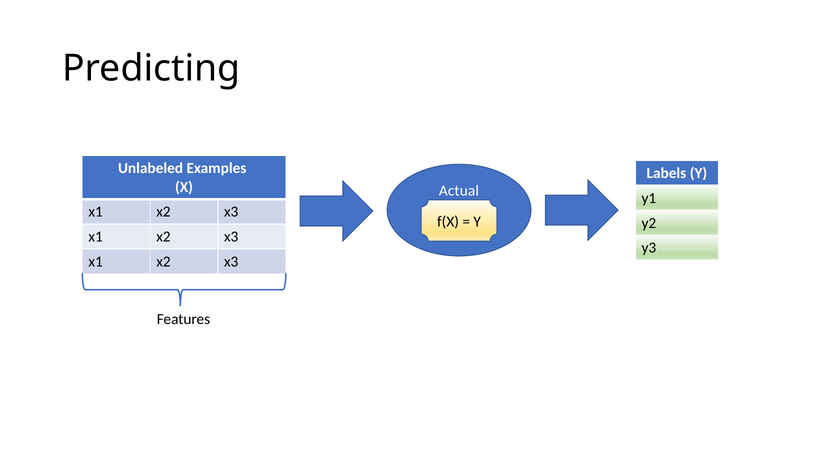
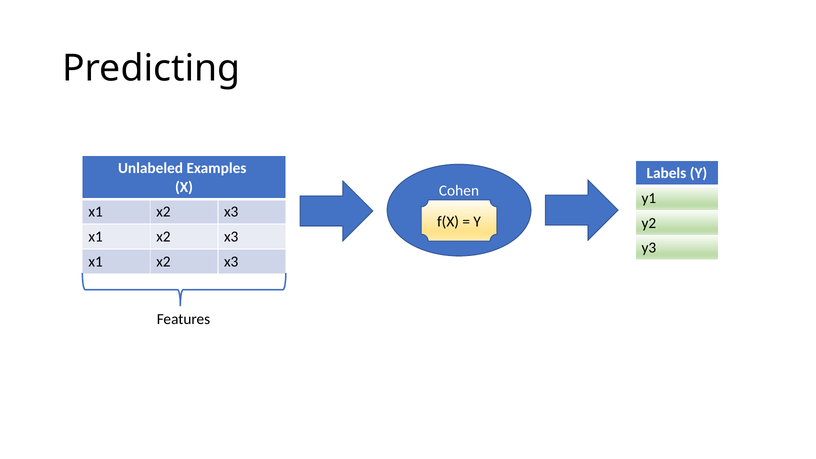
Actual: Actual -> Cohen
